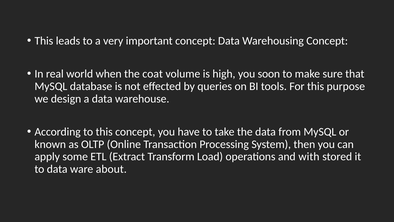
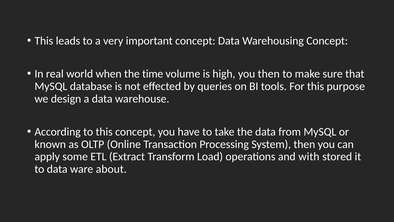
coat: coat -> time
you soon: soon -> then
